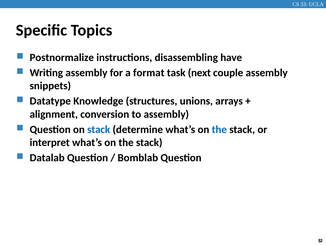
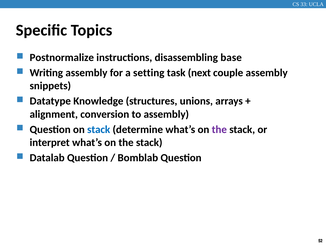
have: have -> base
format: format -> setting
the at (219, 129) colour: blue -> purple
